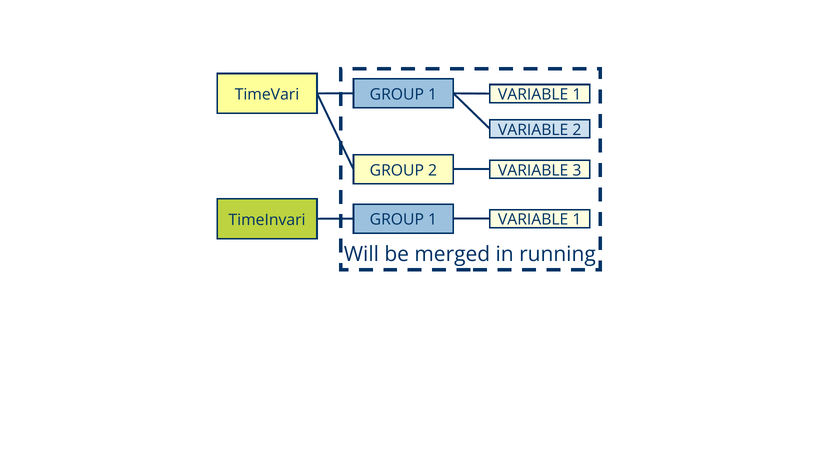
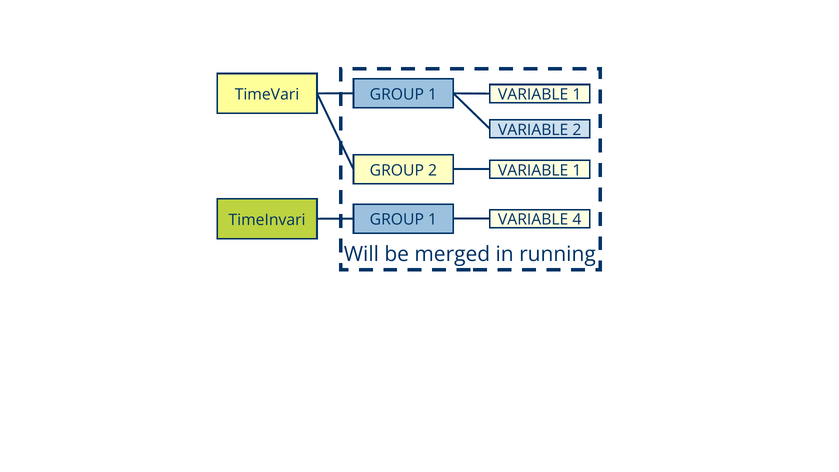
GROUP 2 VARIABLE 3: 3 -> 1
1 VARIABLE 1: 1 -> 4
